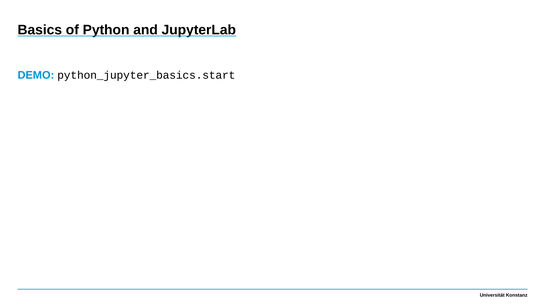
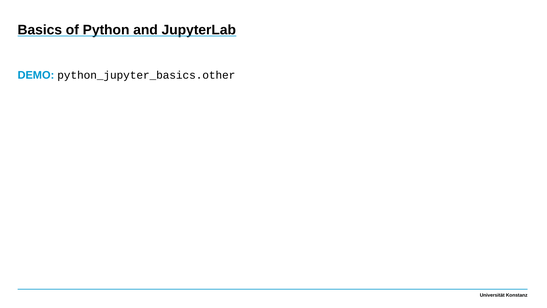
python_jupyter_basics.start: python_jupyter_basics.start -> python_jupyter_basics.other
